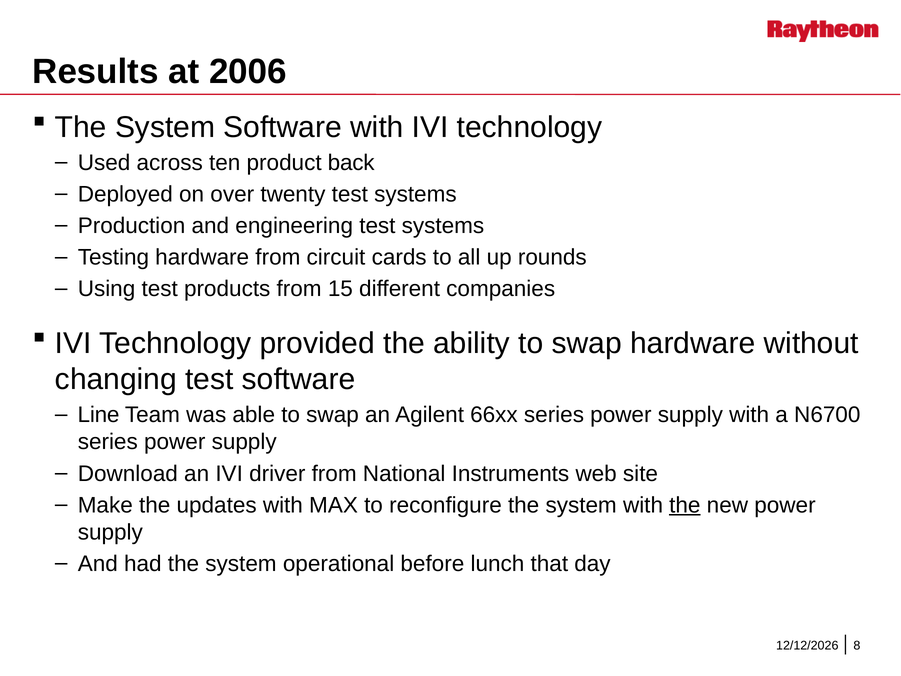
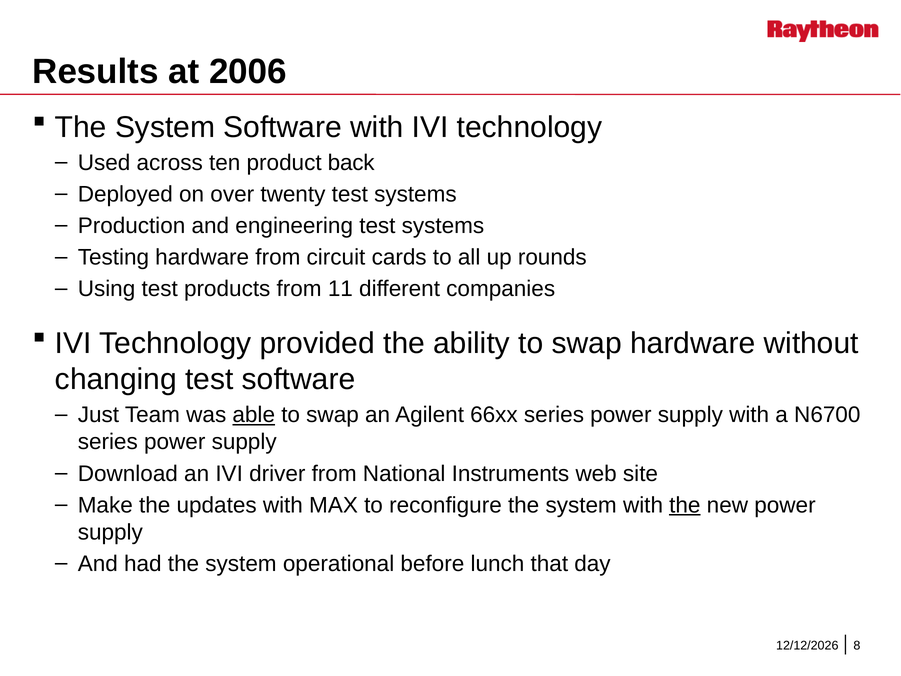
15: 15 -> 11
Line: Line -> Just
able underline: none -> present
